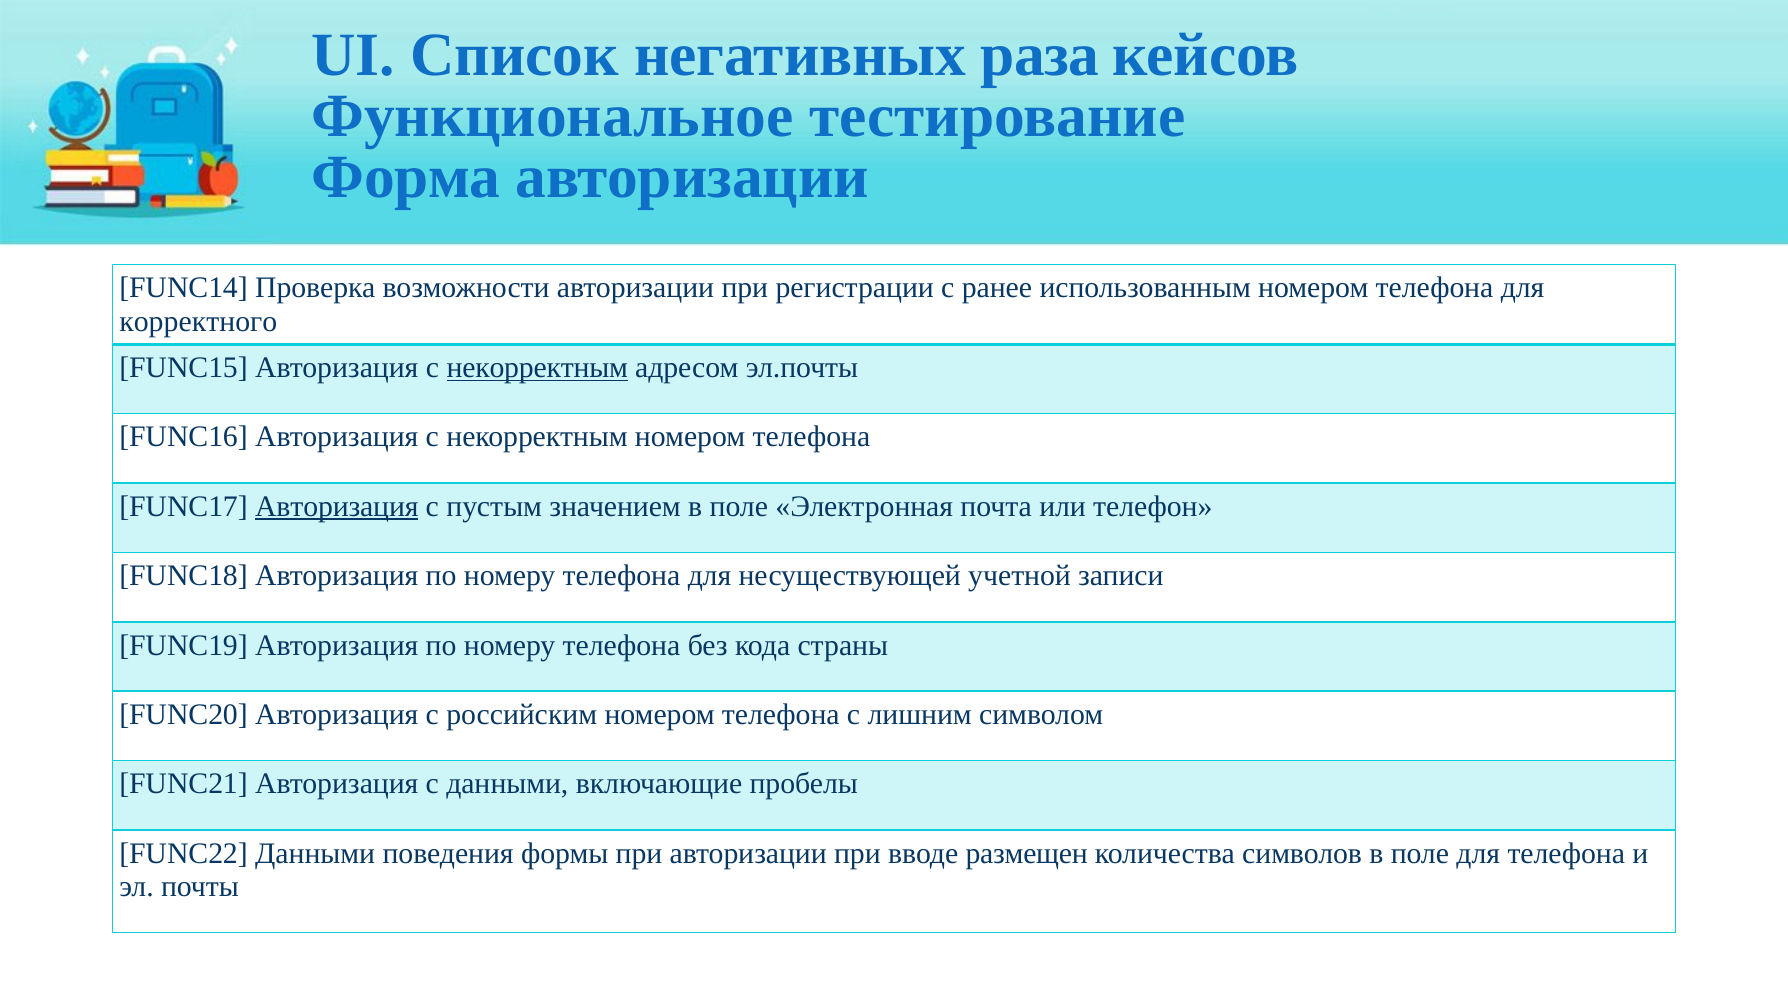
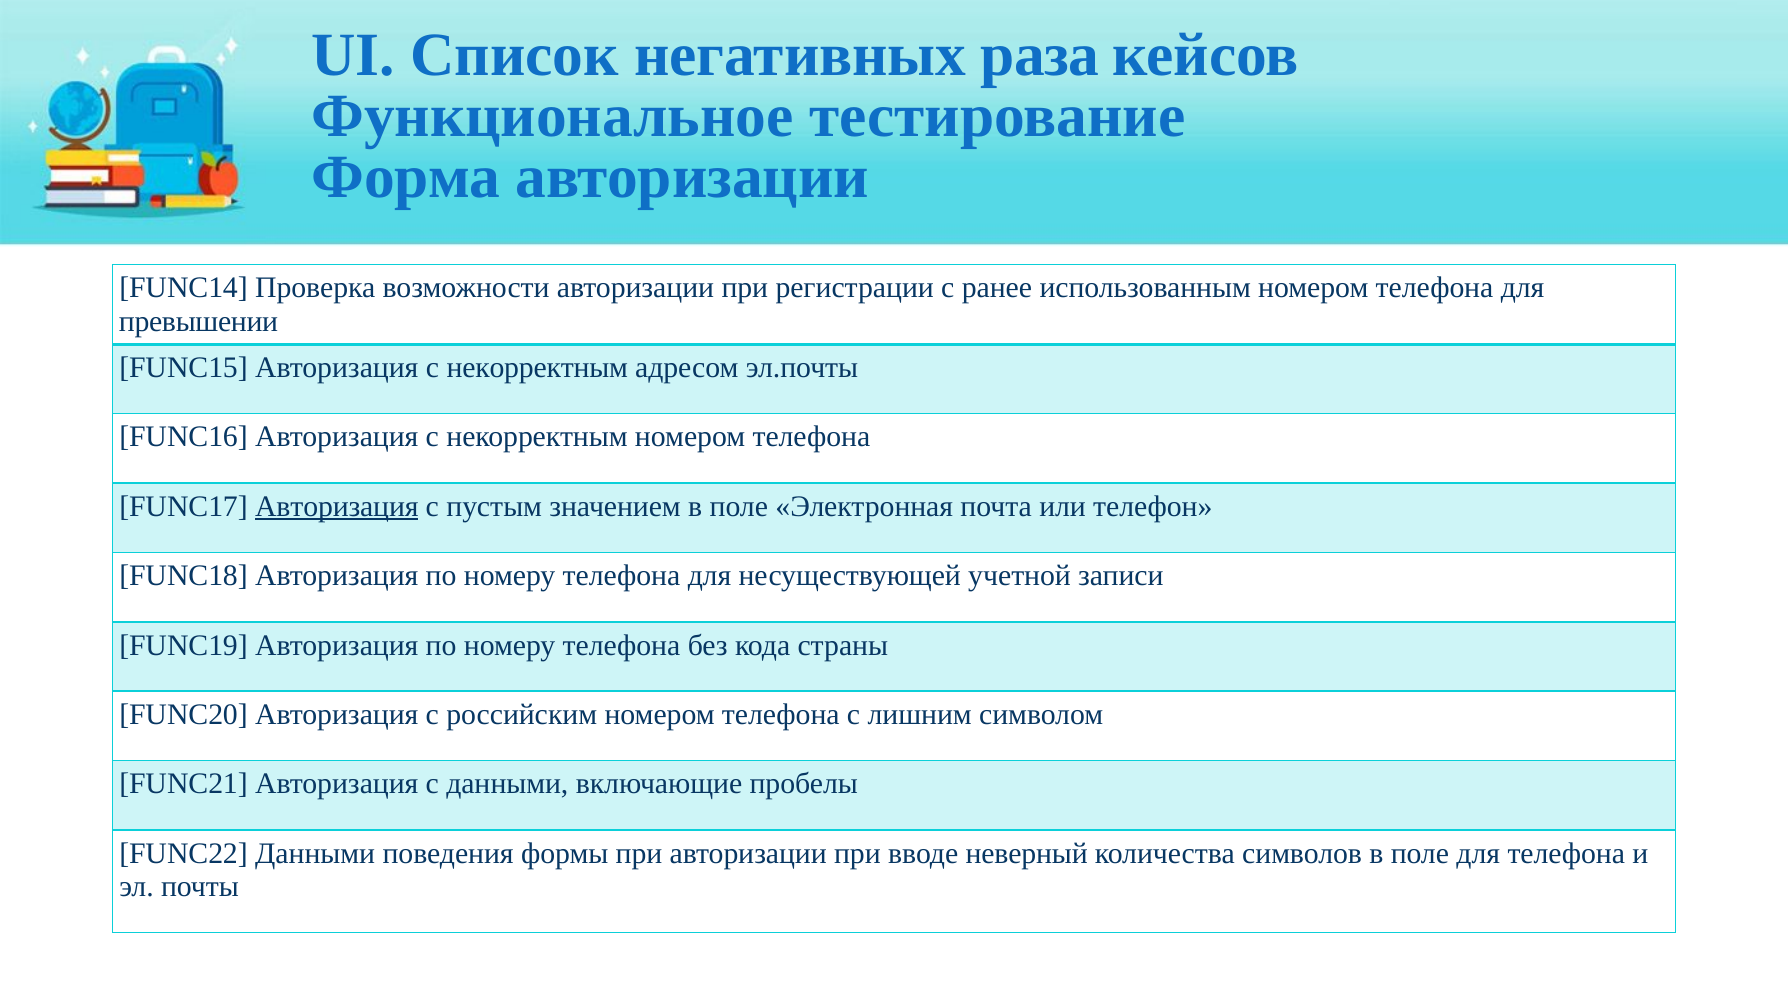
корректного: корректного -> превышении
некорректным at (537, 368) underline: present -> none
размещен: размещен -> неверный
